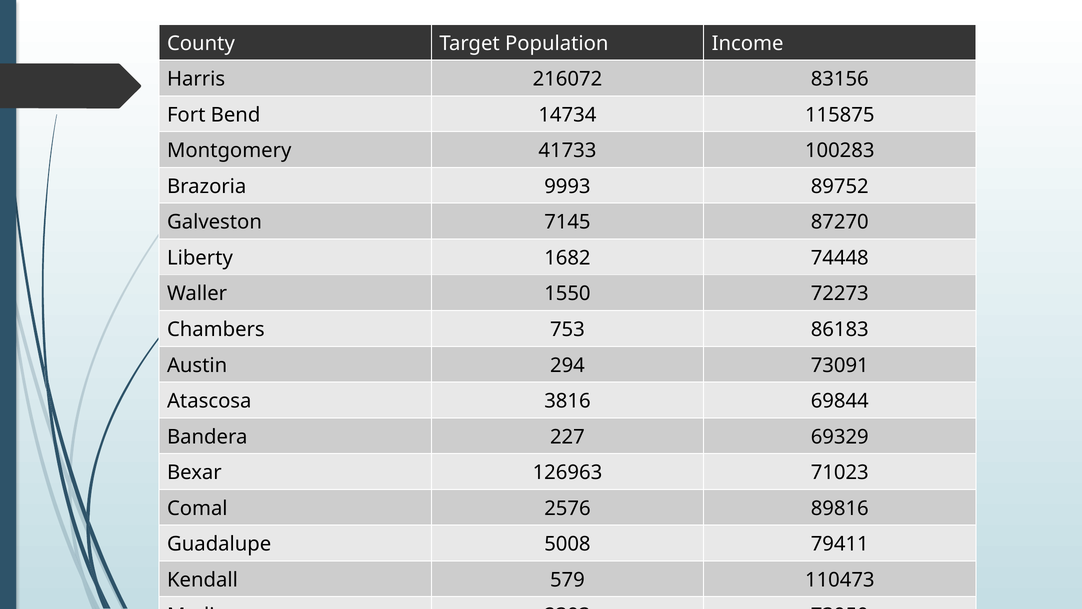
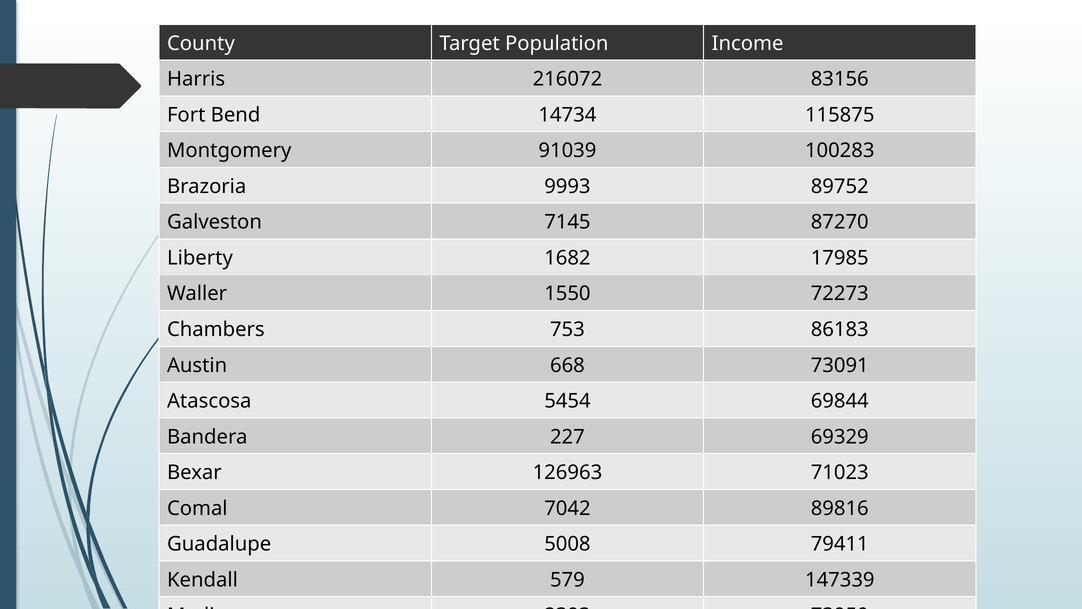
41733: 41733 -> 91039
74448: 74448 -> 17985
294: 294 -> 668
3816: 3816 -> 5454
2576: 2576 -> 7042
110473: 110473 -> 147339
